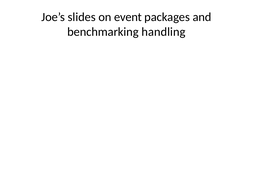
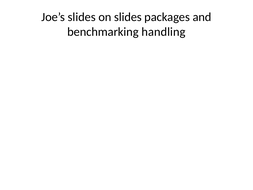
on event: event -> slides
